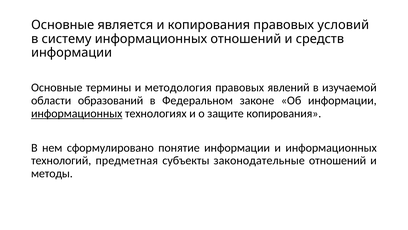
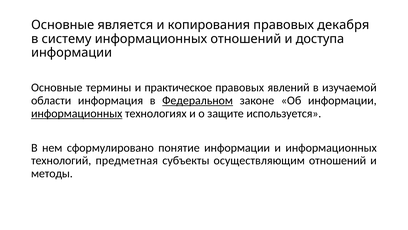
условий: условий -> декабря
средств: средств -> доступа
методология: методология -> практическое
образований: образований -> информация
Федеральном underline: none -> present
защите копирования: копирования -> используется
законодательные: законодательные -> осуществляющим
